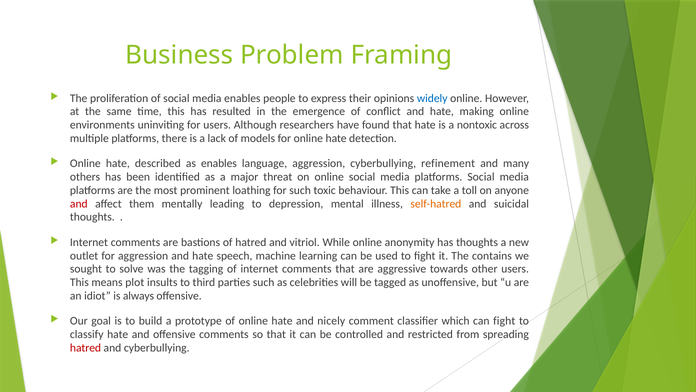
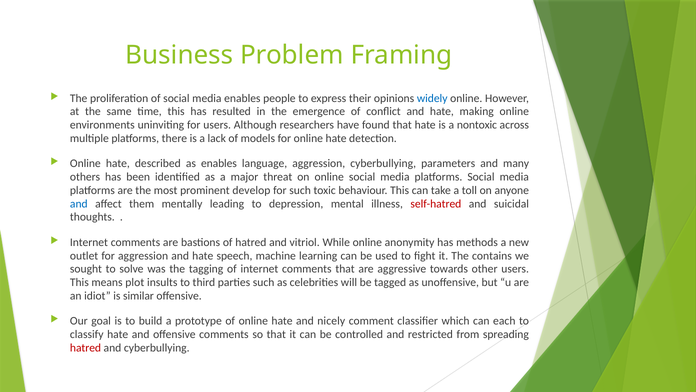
refinement: refinement -> parameters
loathing: loathing -> develop
and at (79, 203) colour: red -> blue
self-hatred colour: orange -> red
has thoughts: thoughts -> methods
always: always -> similar
can fight: fight -> each
